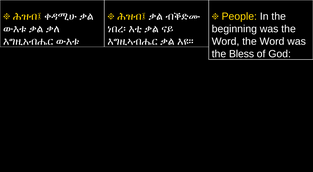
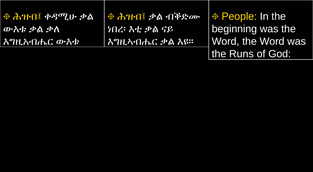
Bless: Bless -> Runs
